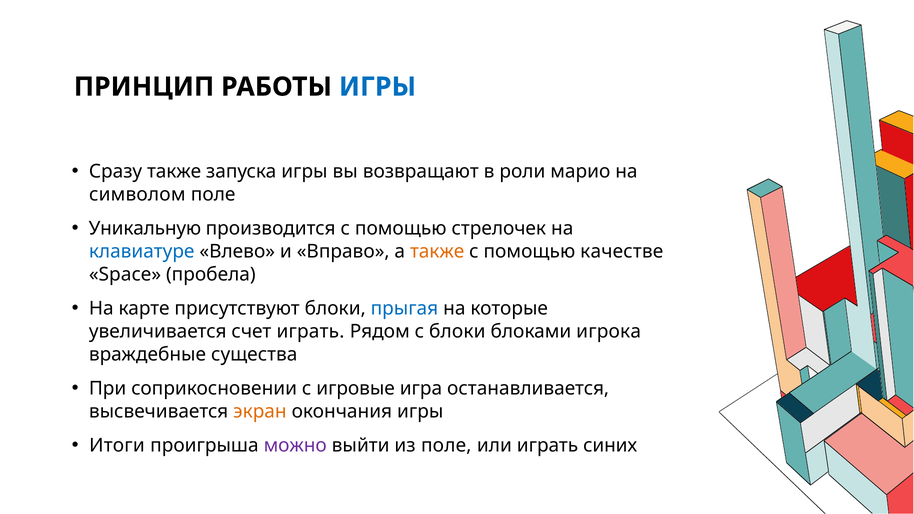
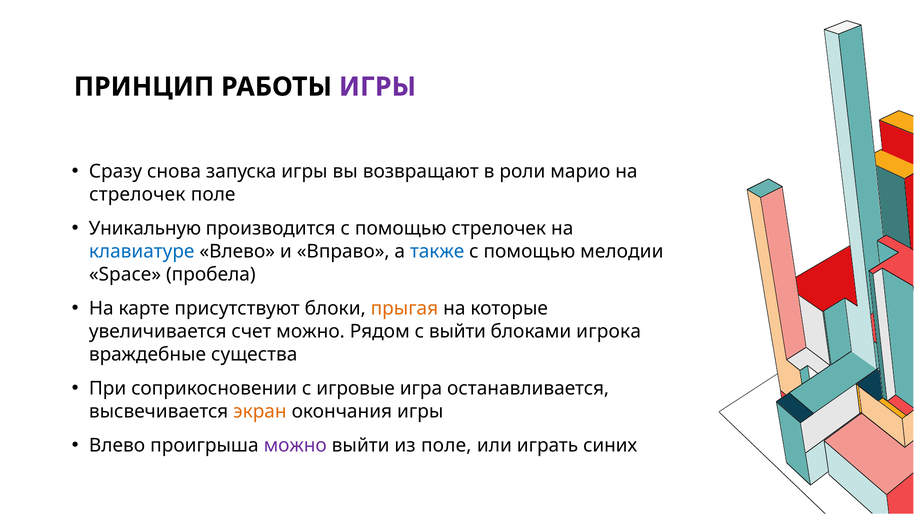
ИГРЫ at (378, 87) colour: blue -> purple
Сразу также: также -> снова
символом at (137, 194): символом -> стрелочек
также at (437, 252) colour: orange -> blue
качестве: качестве -> мелодии
прыгая colour: blue -> orange
счет играть: играть -> можно
с блоки: блоки -> выйти
Итоги at (117, 446): Итоги -> Влево
